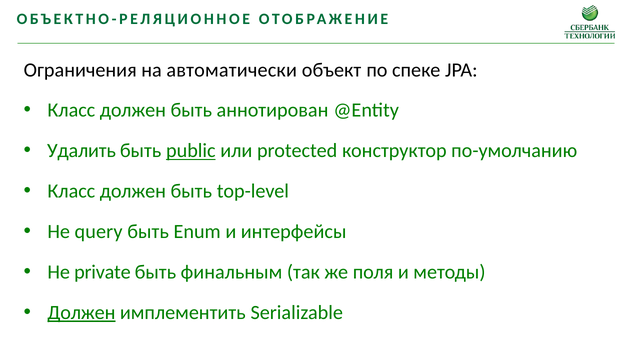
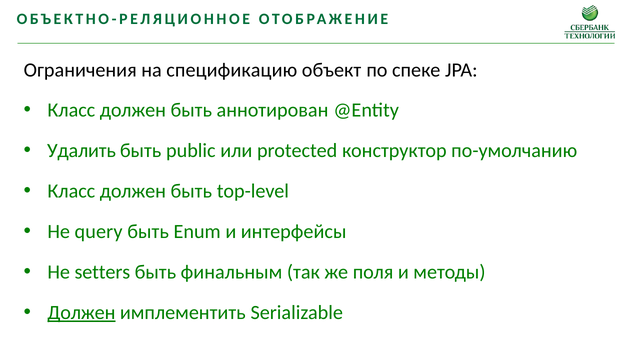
автоматически: автоматически -> спецификацию
public underline: present -> none
private: private -> setters
